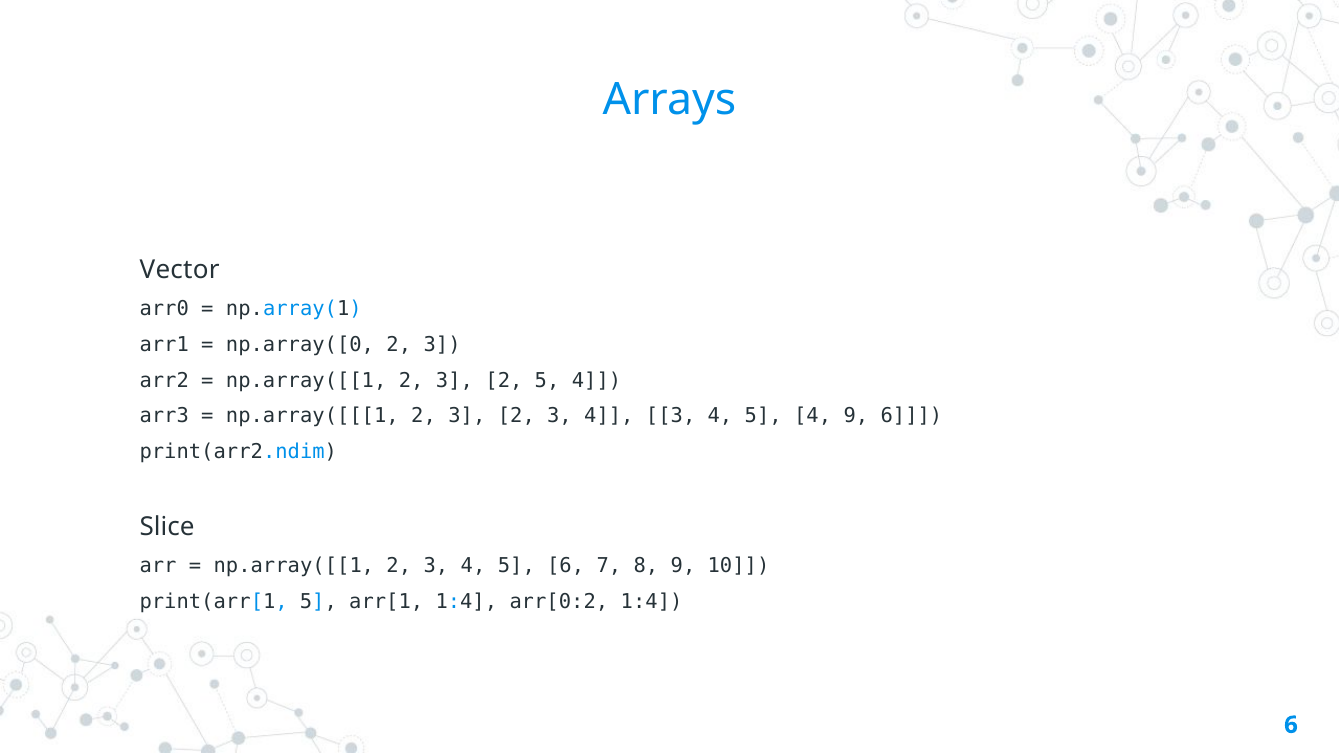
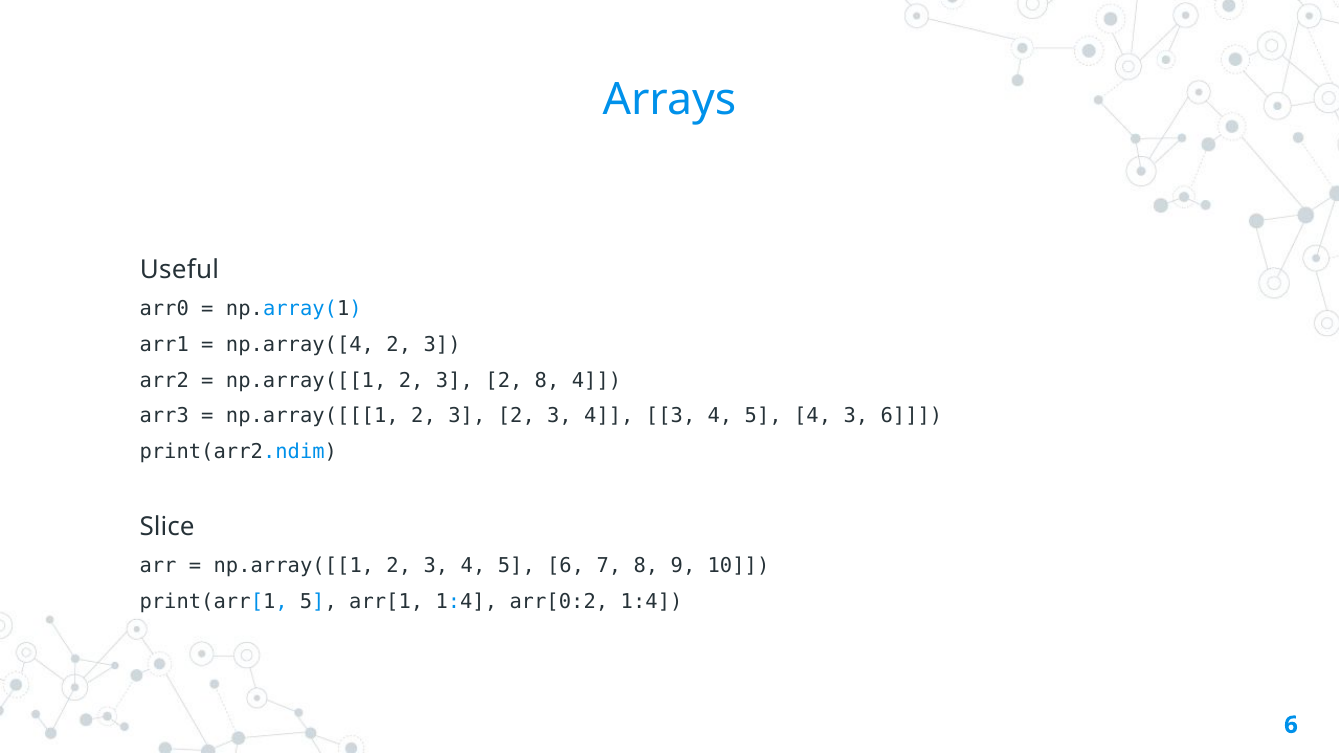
Vector: Vector -> Useful
np.array([0: np.array([0 -> np.array([4
2 5: 5 -> 8
5 4 9: 9 -> 3
